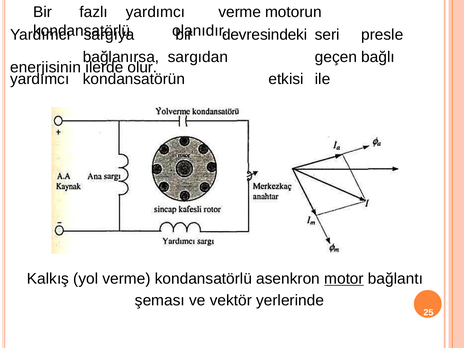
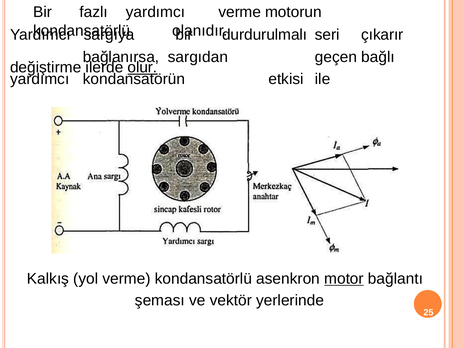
devresindeki: devresindeki -> durdurulmalı
presle: presle -> çıkarır
enerjisinin: enerjisinin -> değiştirme
olur underline: none -> present
